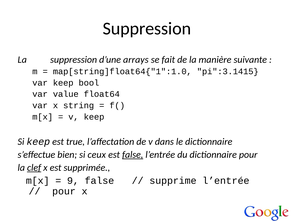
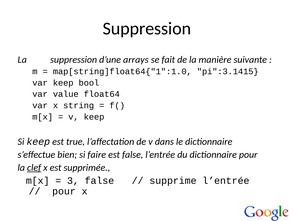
ceux: ceux -> faire
false at (133, 154) underline: present -> none
9: 9 -> 3
